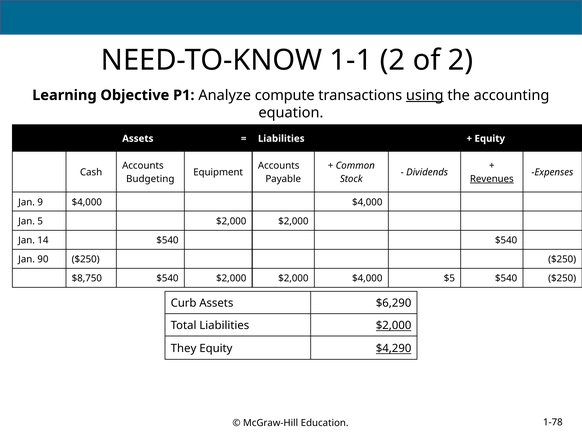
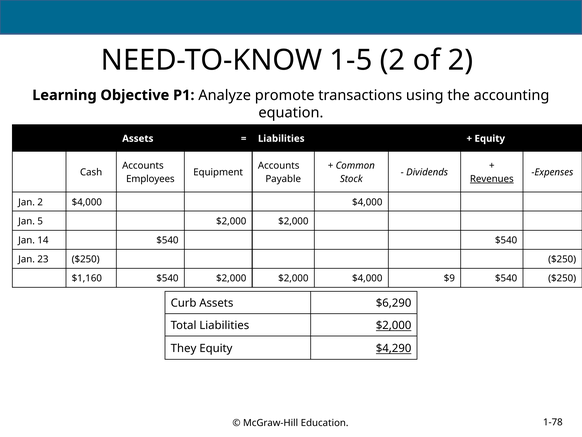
1-1: 1-1 -> 1-5
compute: compute -> promote
using underline: present -> none
Budgeting: Budgeting -> Employees
Jan 9: 9 -> 2
90: 90 -> 23
$8,750: $8,750 -> $1,160
$5: $5 -> $9
